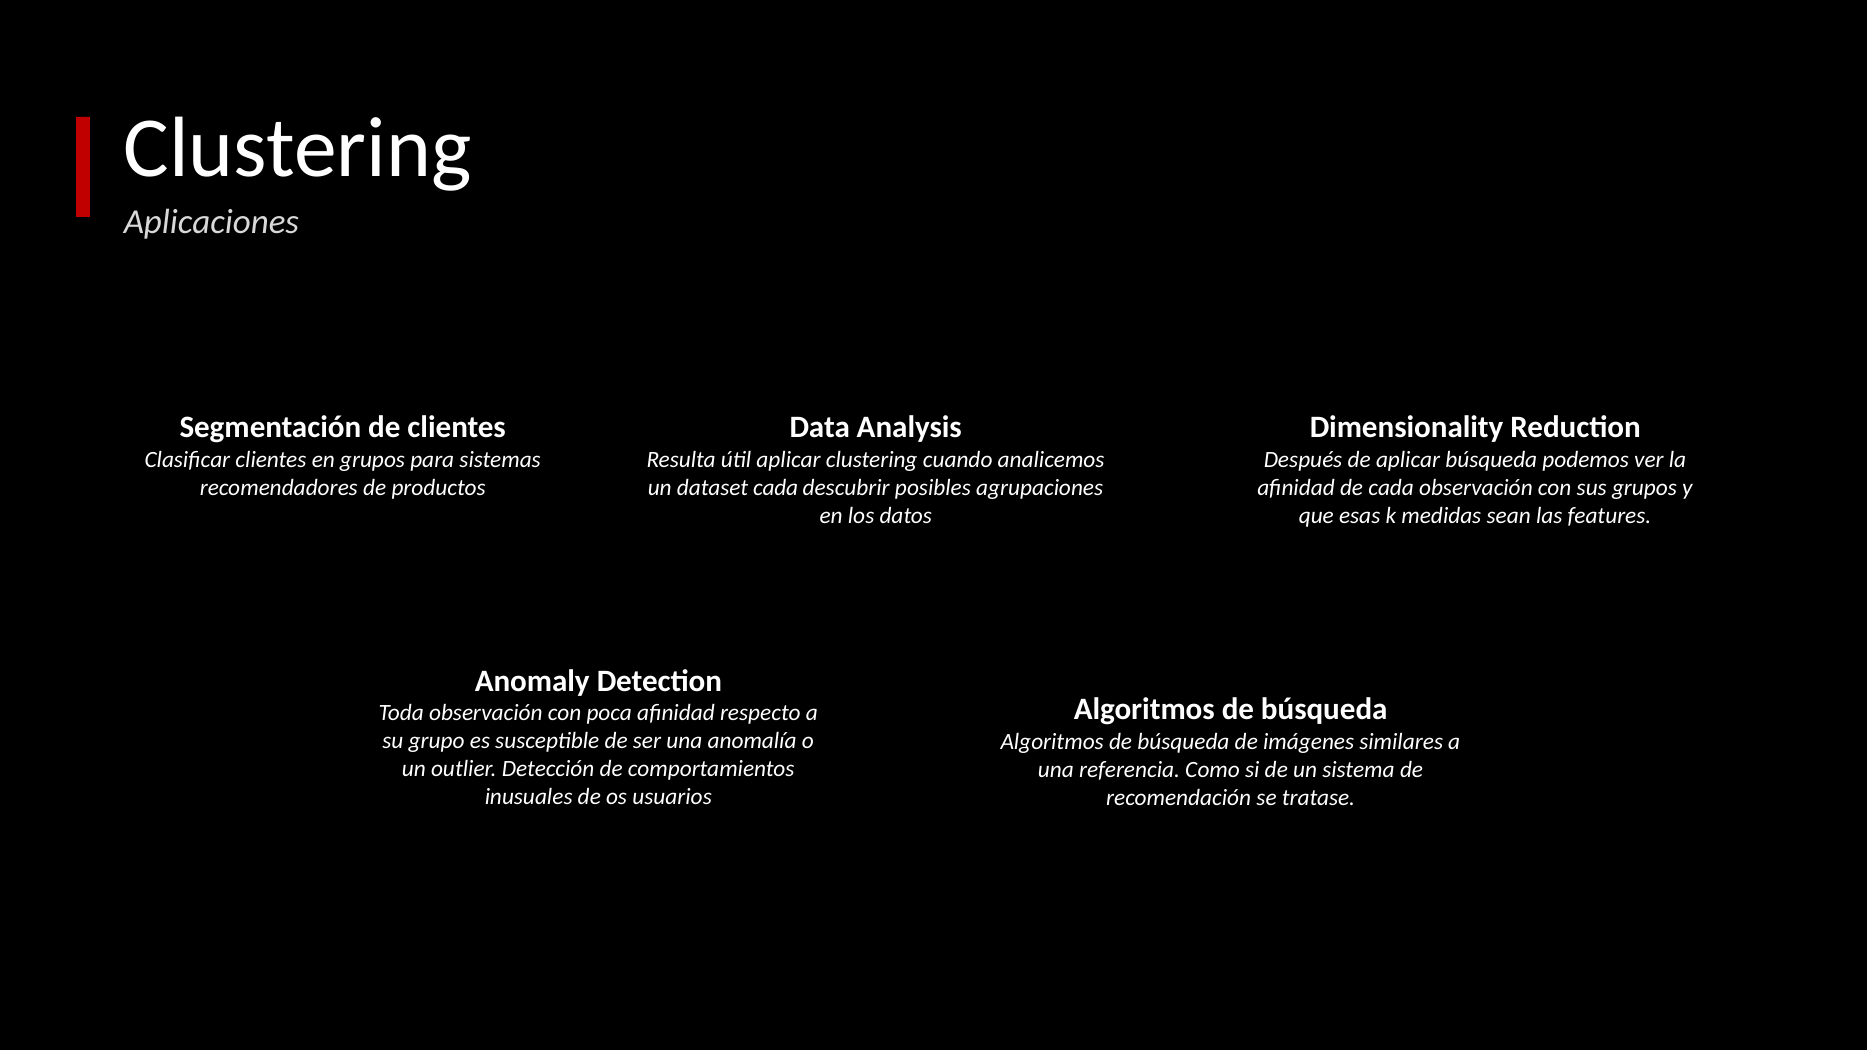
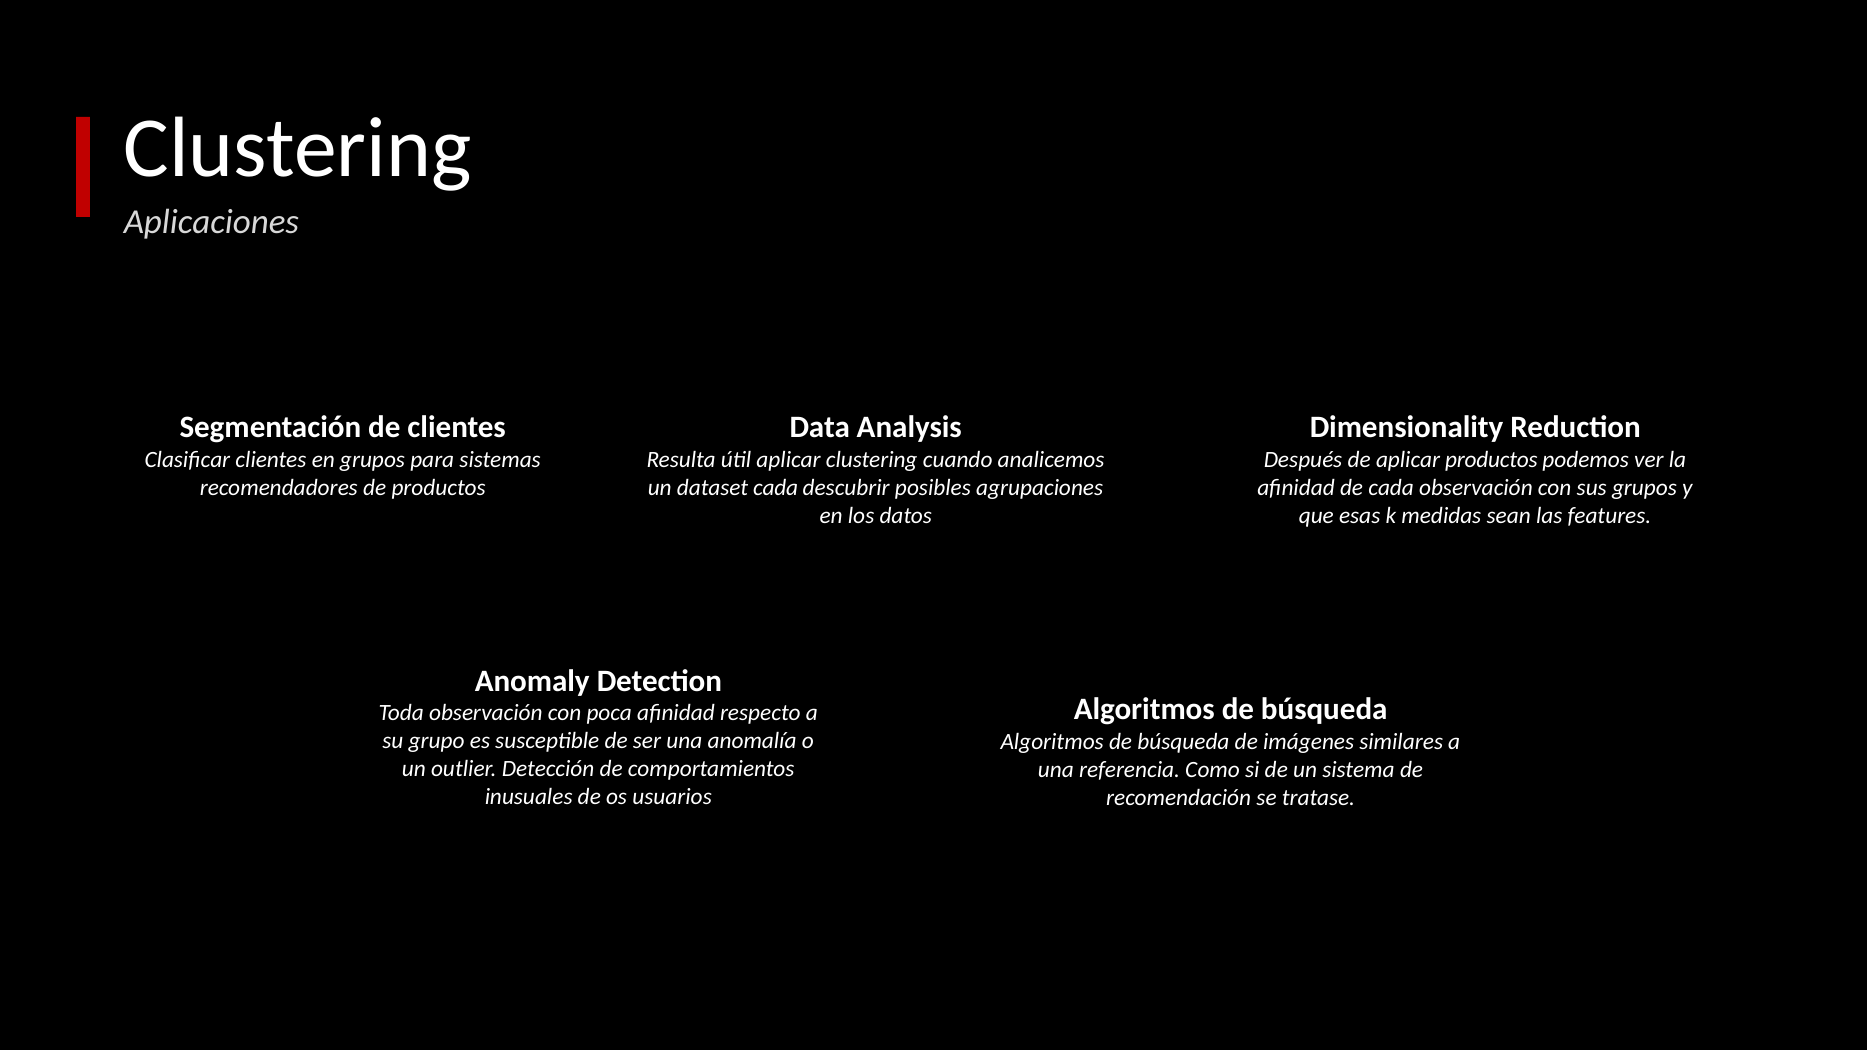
aplicar búsqueda: búsqueda -> productos
